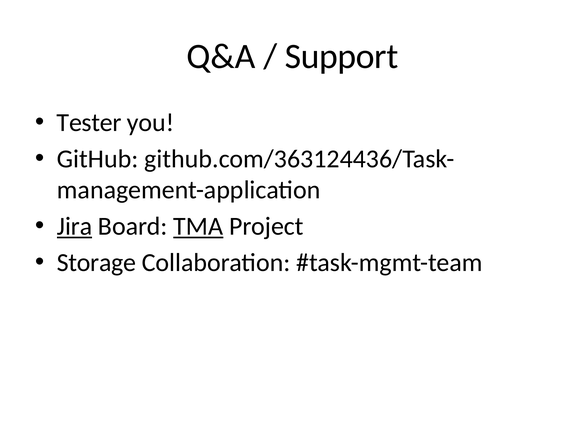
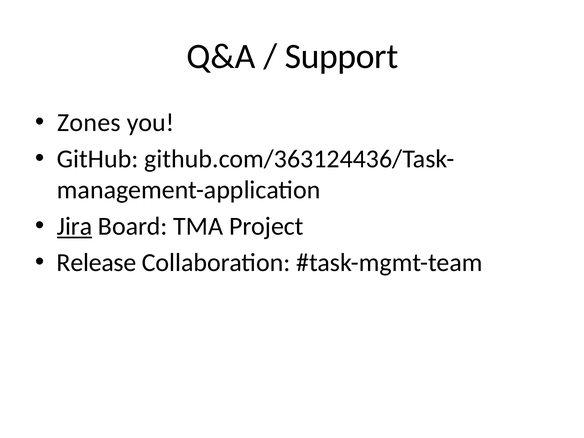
Tester: Tester -> Zones
TMA underline: present -> none
Storage: Storage -> Release
